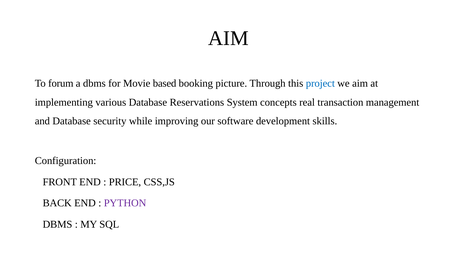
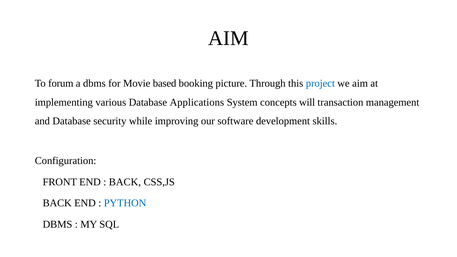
Reservations: Reservations -> Applications
real: real -> will
PRICE at (125, 182): PRICE -> BACK
PYTHON colour: purple -> blue
